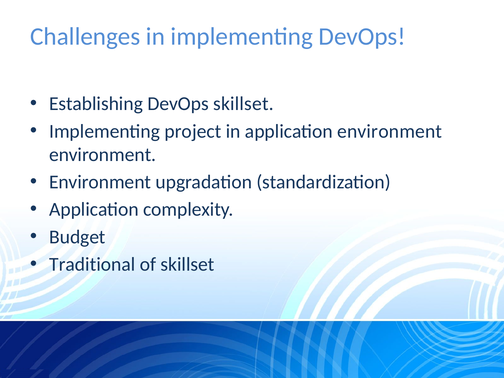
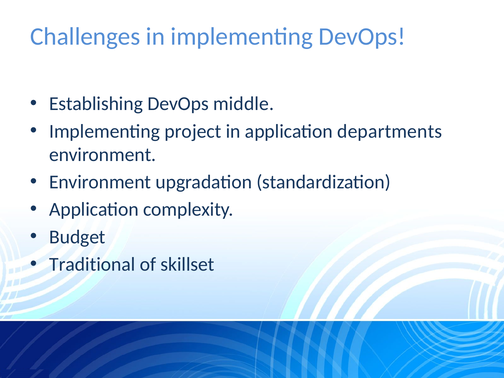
DevOps skillset: skillset -> middle
application environment: environment -> departments
